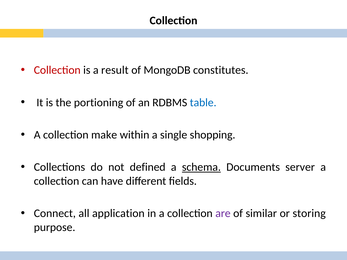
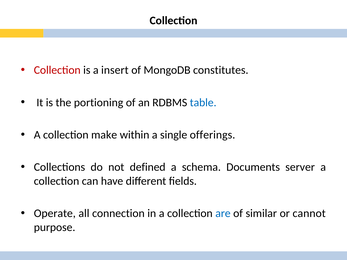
result: result -> insert
shopping: shopping -> offerings
schema underline: present -> none
Connect: Connect -> Operate
application: application -> connection
are colour: purple -> blue
storing: storing -> cannot
